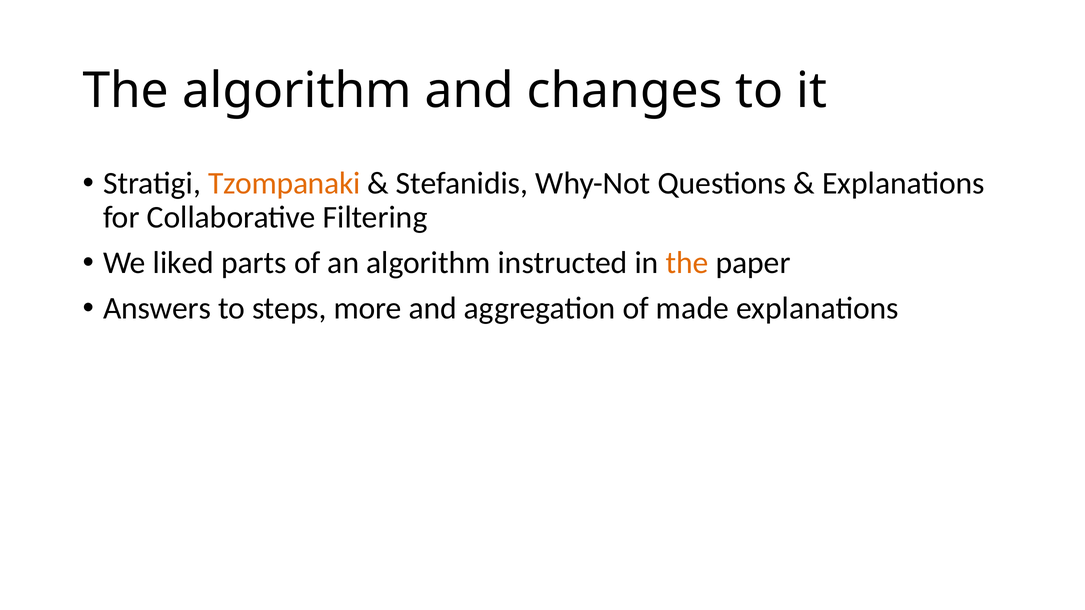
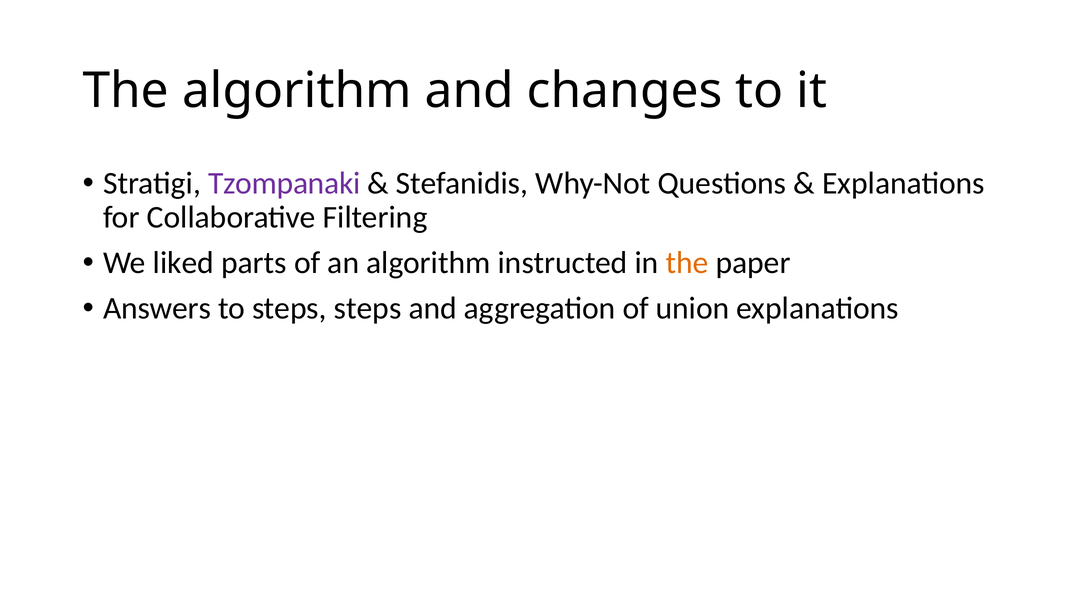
Tzompanaki colour: orange -> purple
steps more: more -> steps
made: made -> union
